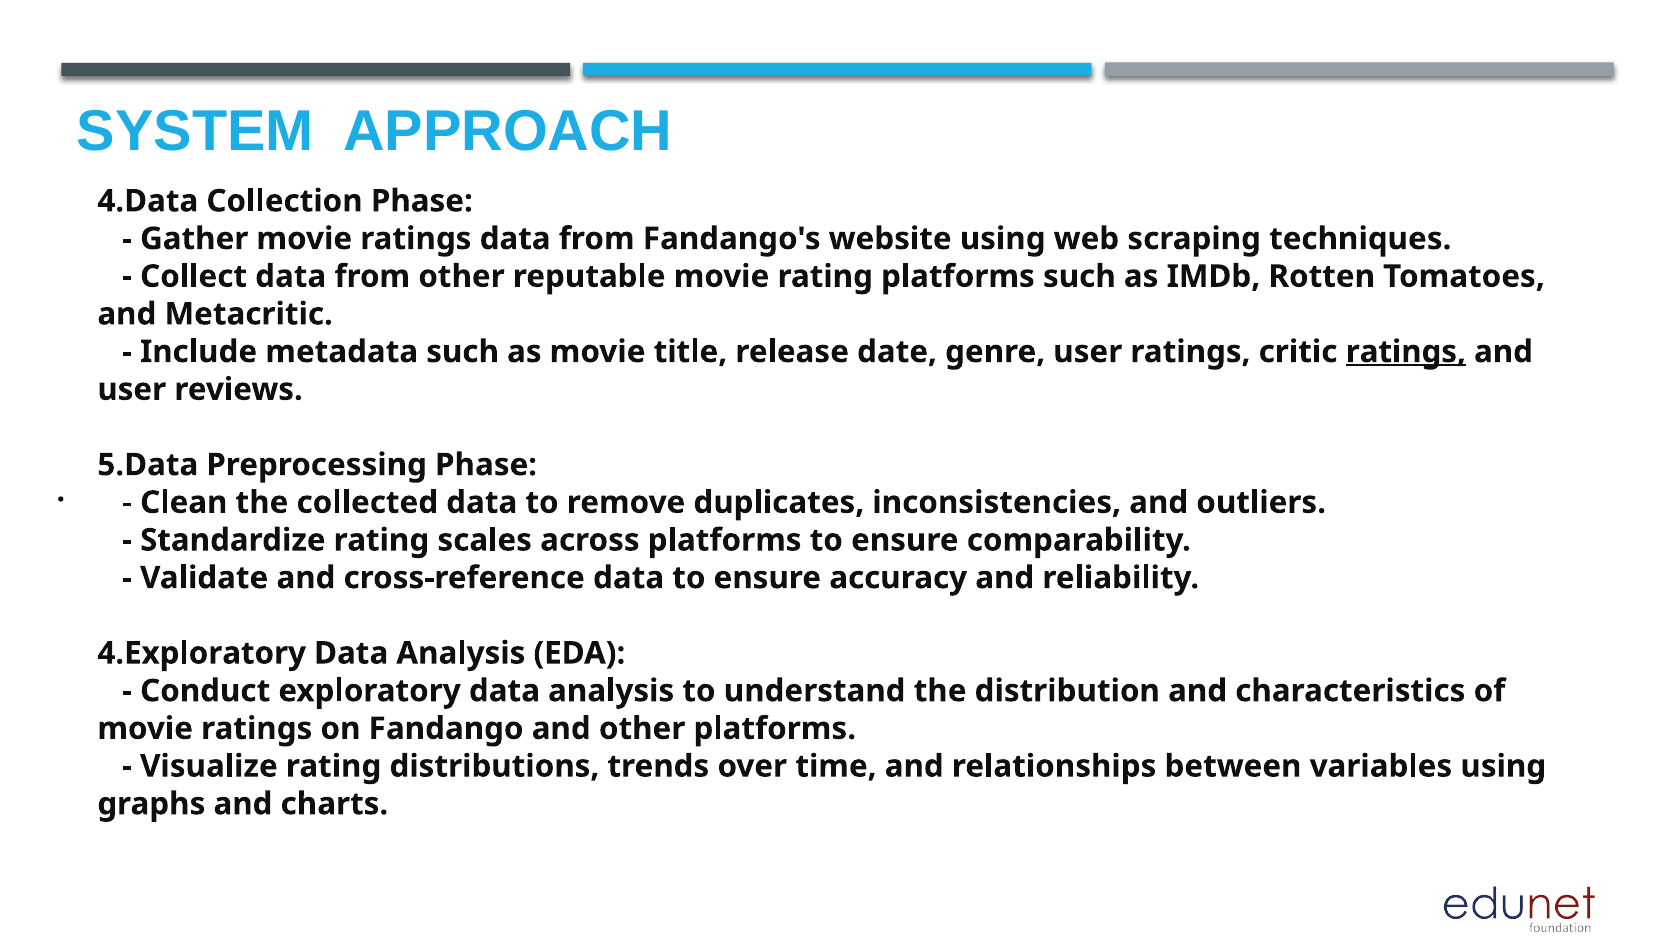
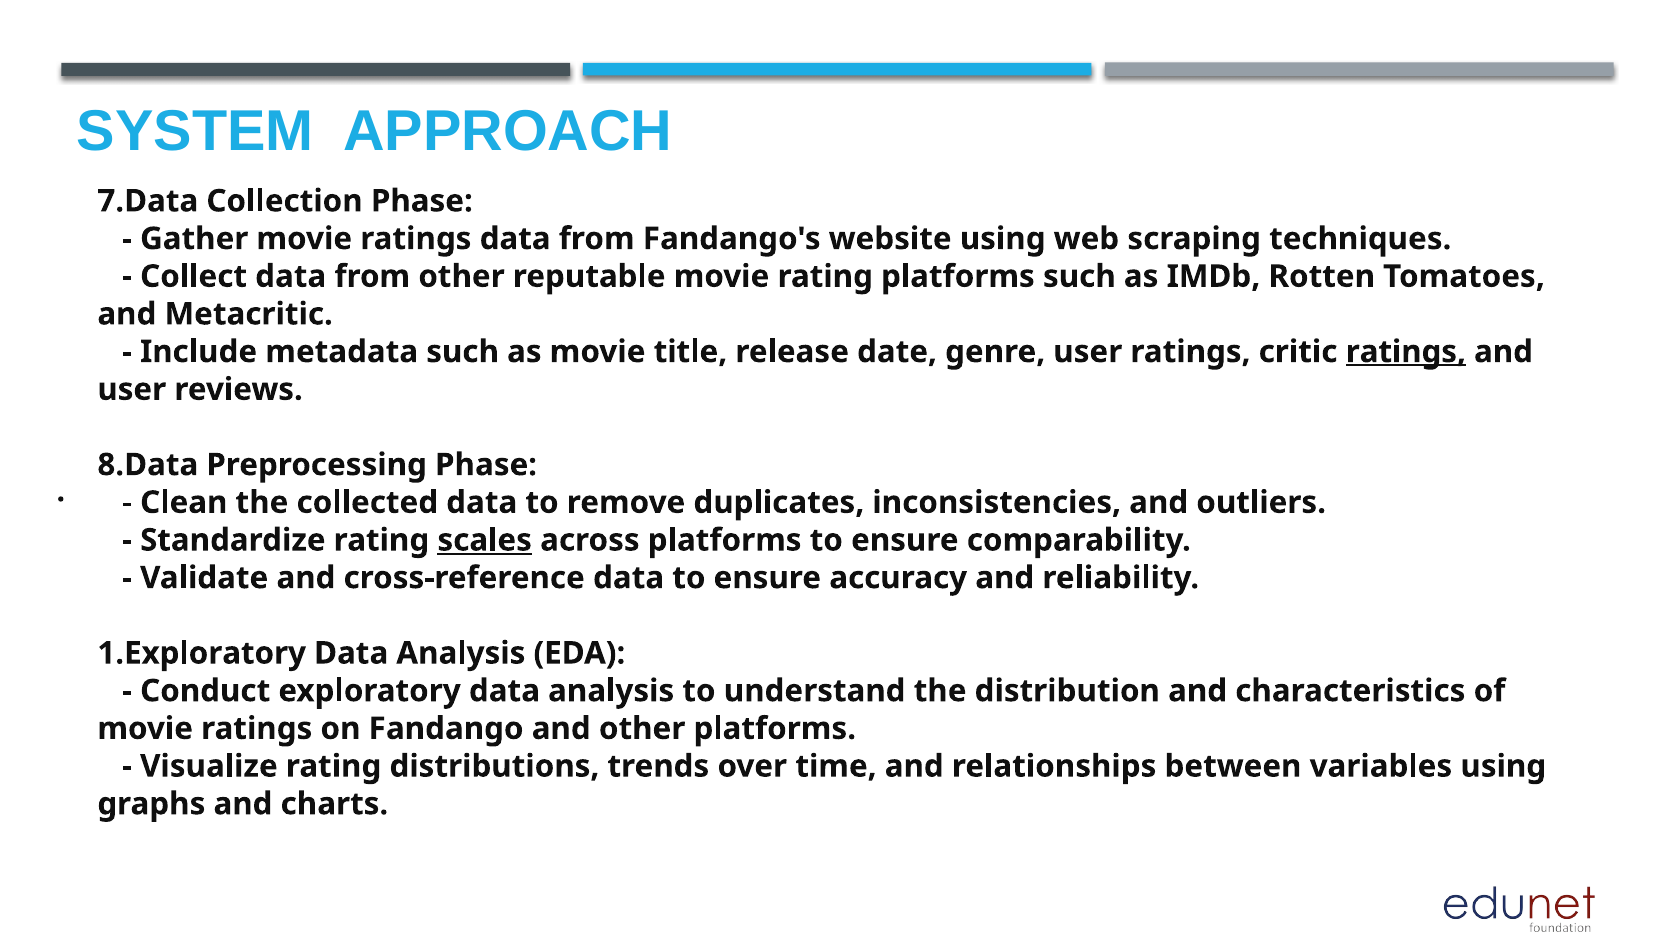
4.Data: 4.Data -> 7.Data
5.Data: 5.Data -> 8.Data
scales underline: none -> present
4.Exploratory: 4.Exploratory -> 1.Exploratory
